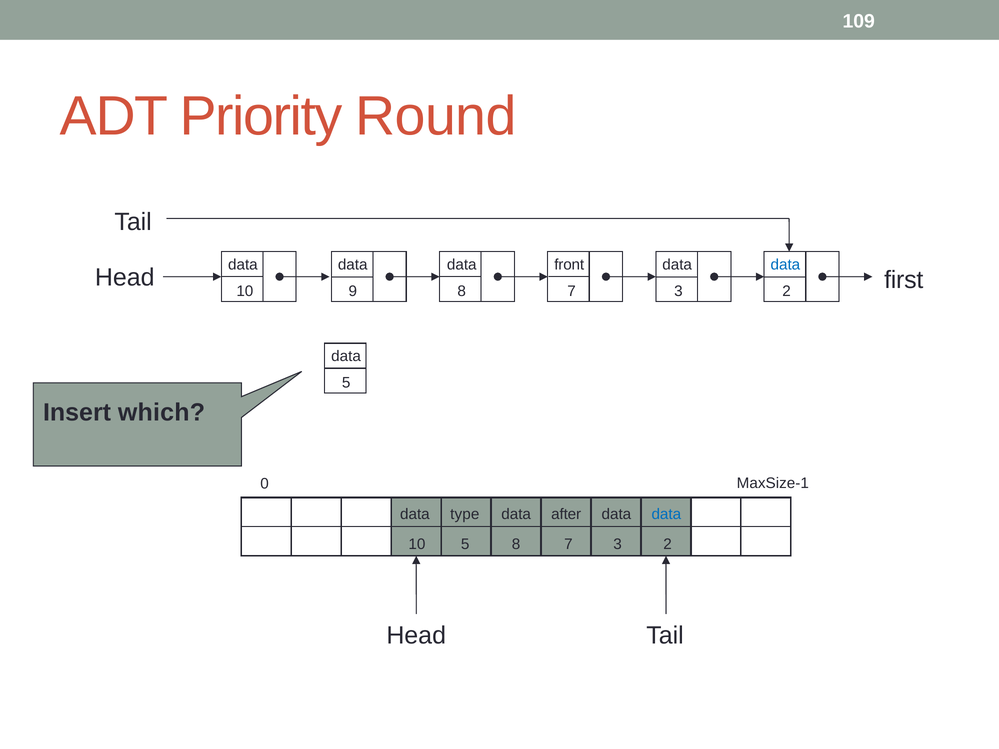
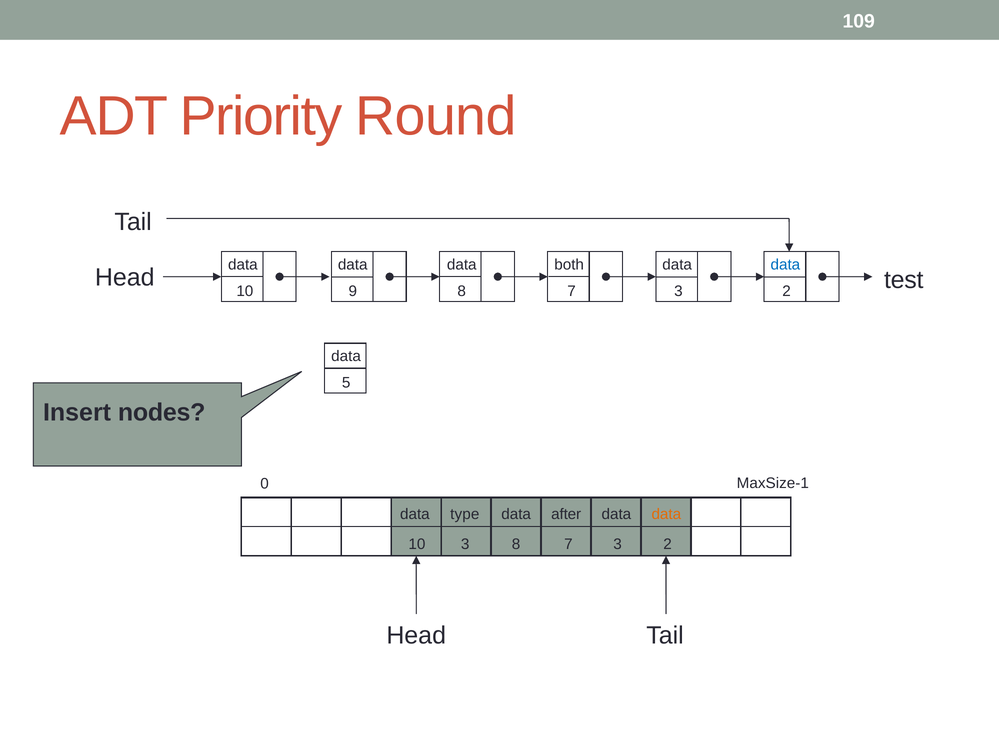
front: front -> both
first: first -> test
which: which -> nodes
data at (666, 515) colour: blue -> orange
10 5: 5 -> 3
